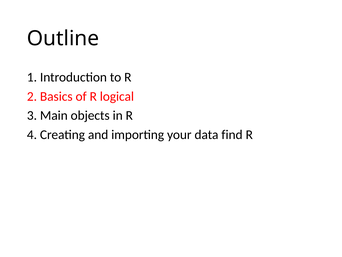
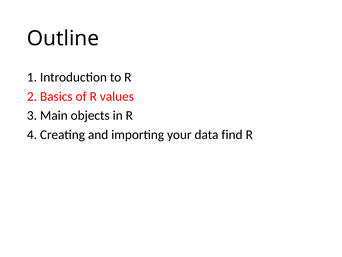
logical: logical -> values
